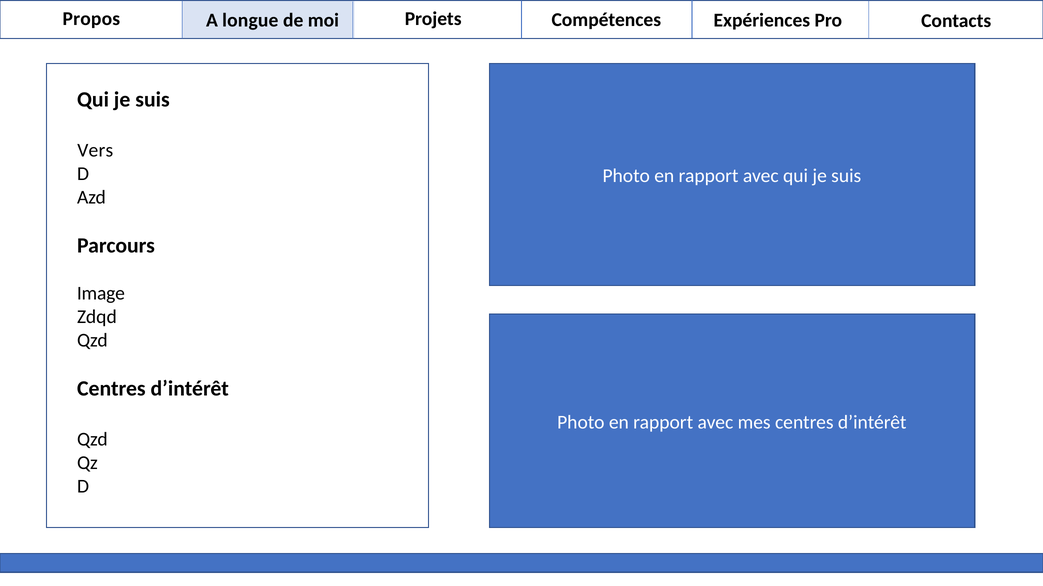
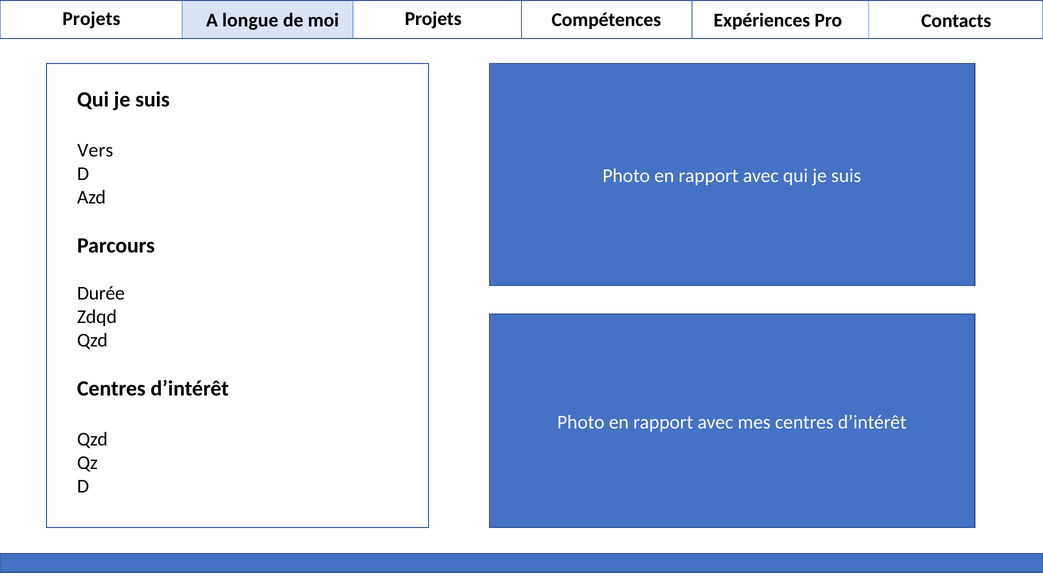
Propos at (91, 19): Propos -> Projets
Image: Image -> Durée
